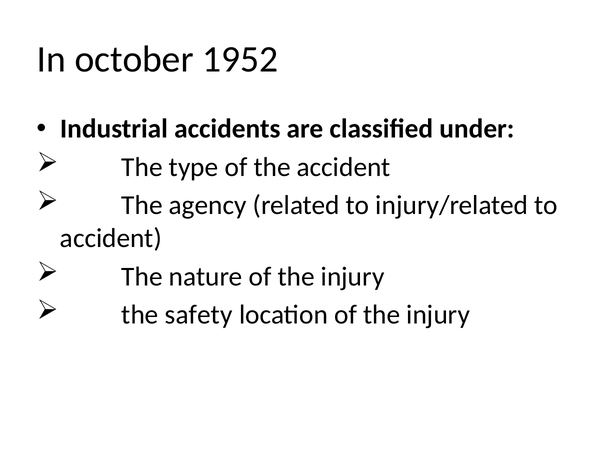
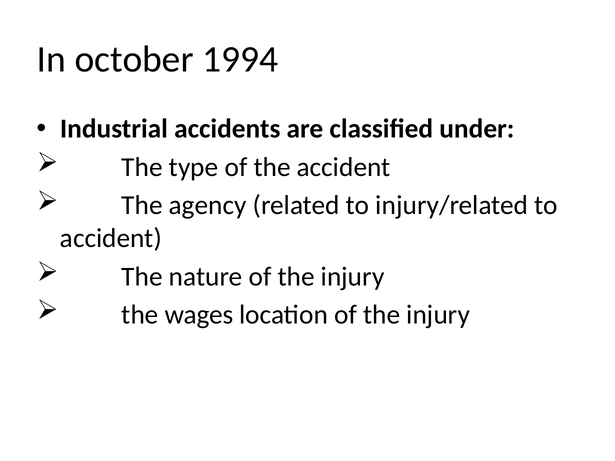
1952: 1952 -> 1994
safety: safety -> wages
